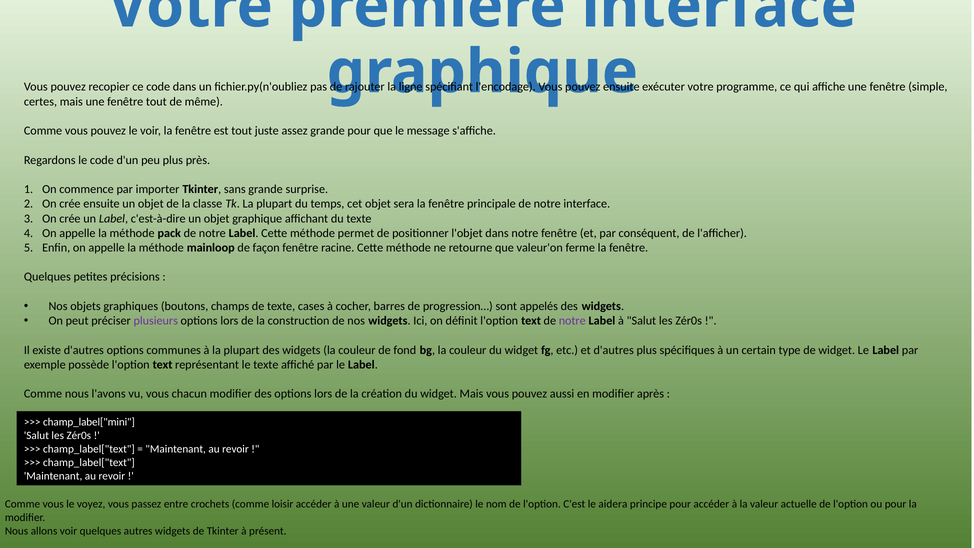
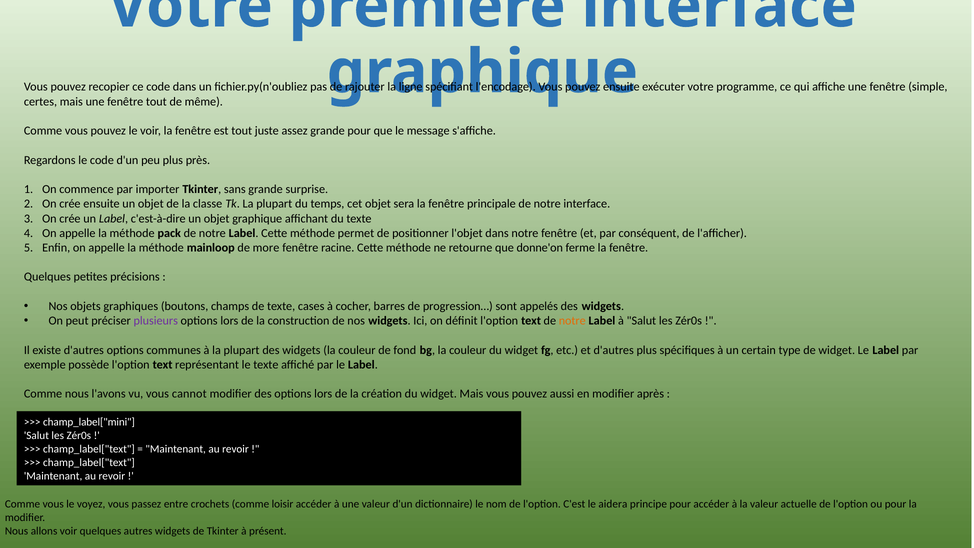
façon: façon -> more
valeur'on: valeur'on -> donne'on
notre at (572, 321) colour: purple -> orange
chacun: chacun -> cannot
